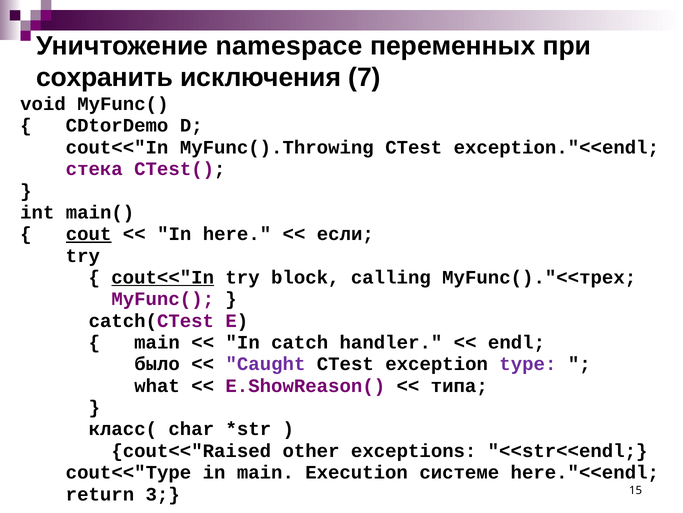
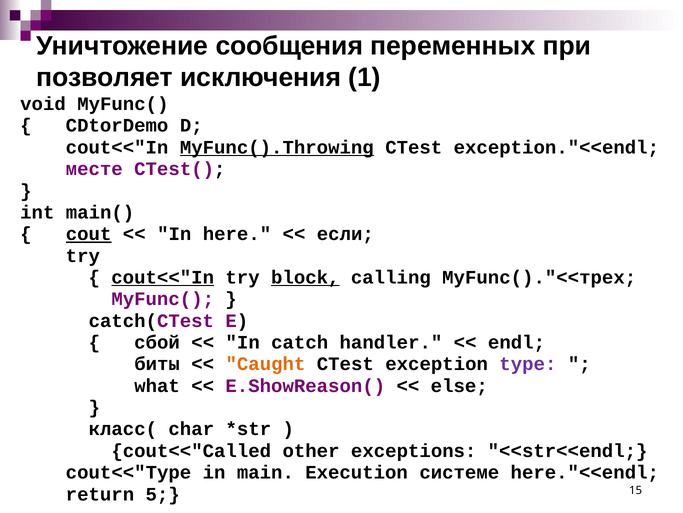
namespace: namespace -> сообщения
сохранить: сохранить -> позволяет
7: 7 -> 1
MyFunc().Throwing underline: none -> present
стека: стека -> месте
block underline: none -> present
main at (157, 342): main -> сбой
было: было -> биты
Caught colour: purple -> orange
типа: типа -> else
cout<<"Raised: cout<<"Raised -> cout<<"Called
3: 3 -> 5
